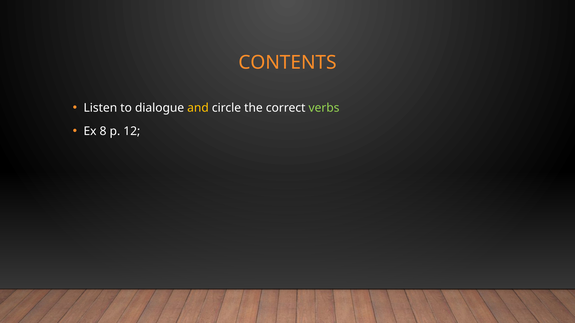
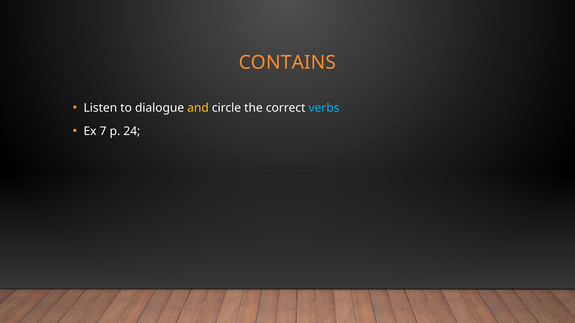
CONTENTS: CONTENTS -> CONTAINS
verbs colour: light green -> light blue
8: 8 -> 7
12: 12 -> 24
